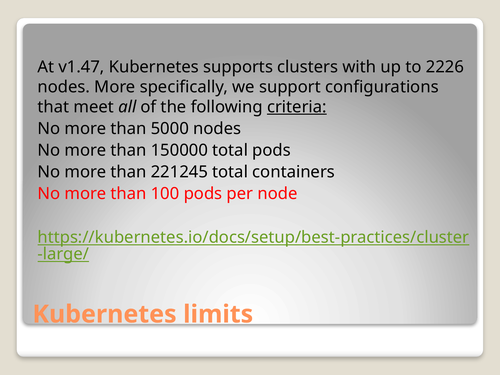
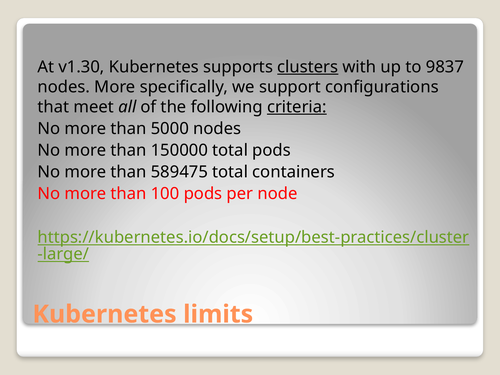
v1.47: v1.47 -> v1.30
clusters underline: none -> present
2226: 2226 -> 9837
221245: 221245 -> 589475
